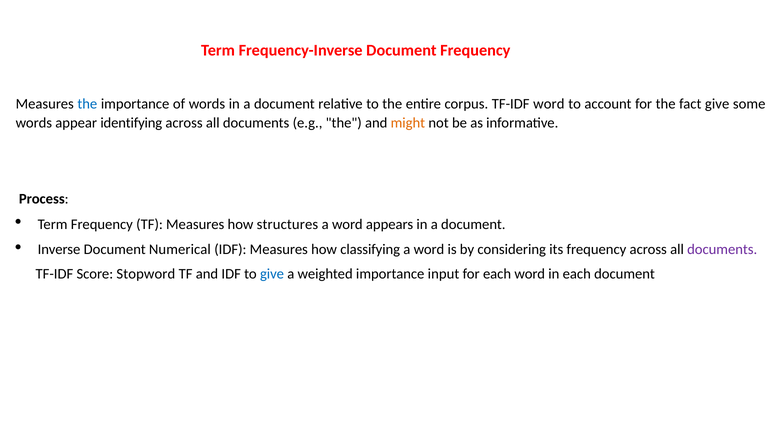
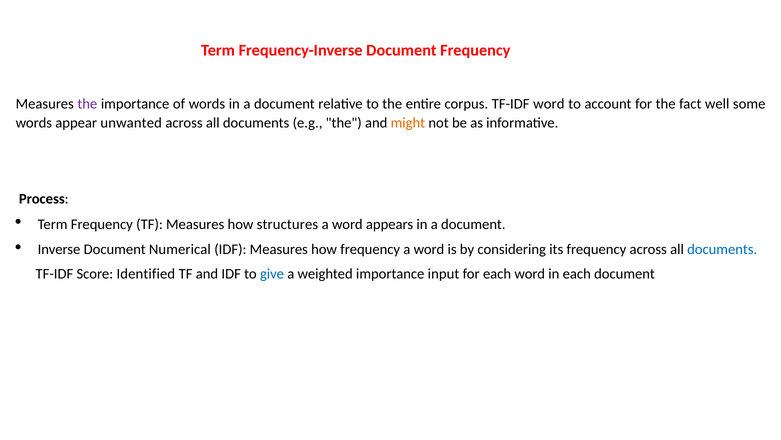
the at (87, 104) colour: blue -> purple
fact give: give -> well
identifying: identifying -> unwanted
how classifying: classifying -> frequency
documents at (722, 249) colour: purple -> blue
Stopword: Stopword -> Identified
